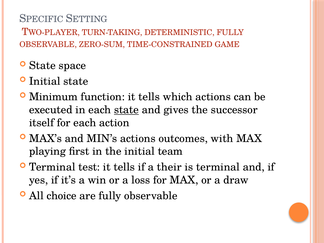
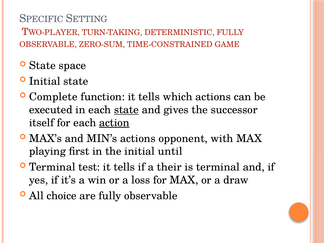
Minimum: Minimum -> Complete
action underline: none -> present
outcomes: outcomes -> opponent
team: team -> until
